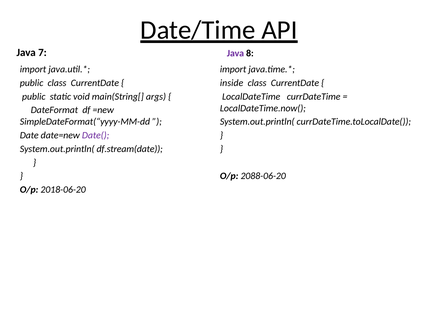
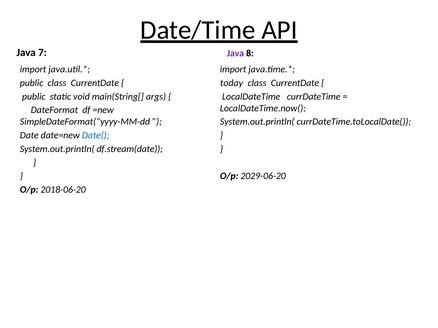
inside: inside -> today
Date( colour: purple -> blue
2088-06-20: 2088-06-20 -> 2029-06-20
